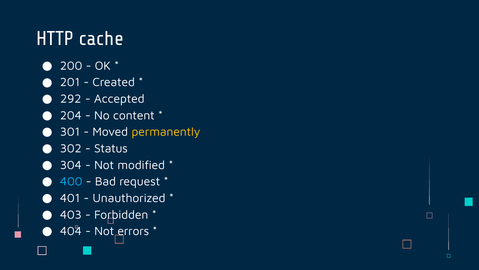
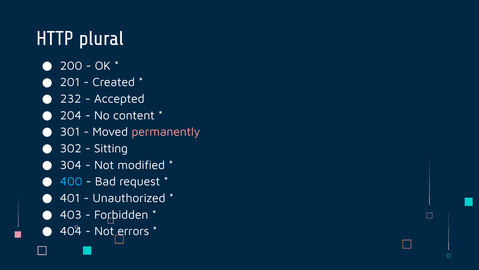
cache: cache -> plural
292: 292 -> 232
permanently colour: yellow -> pink
Status: Status -> Sitting
